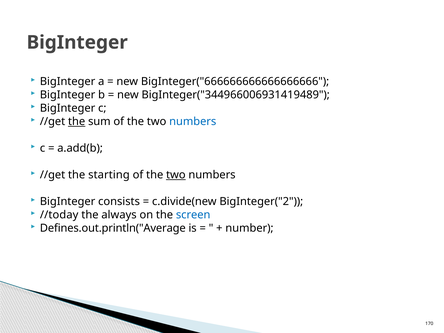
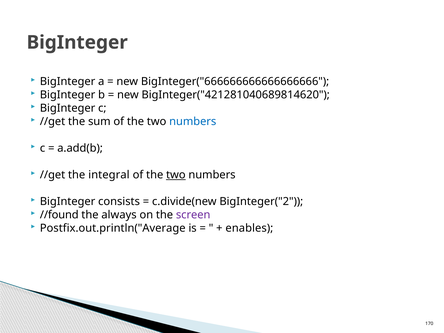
BigInteger("344966006931419489: BigInteger("344966006931419489 -> BigInteger("421281040689814620
the at (77, 122) underline: present -> none
starting: starting -> integral
//today: //today -> //found
screen colour: blue -> purple
Defines.out.println("Average: Defines.out.println("Average -> Postfix.out.println("Average
number: number -> enables
